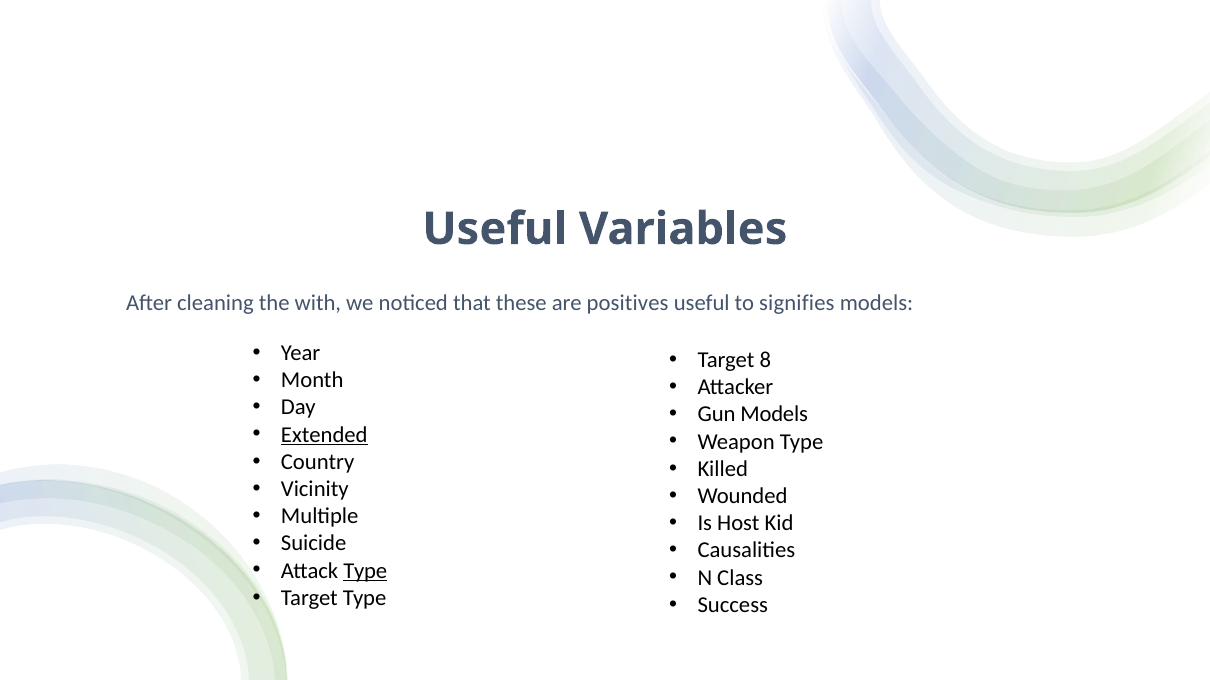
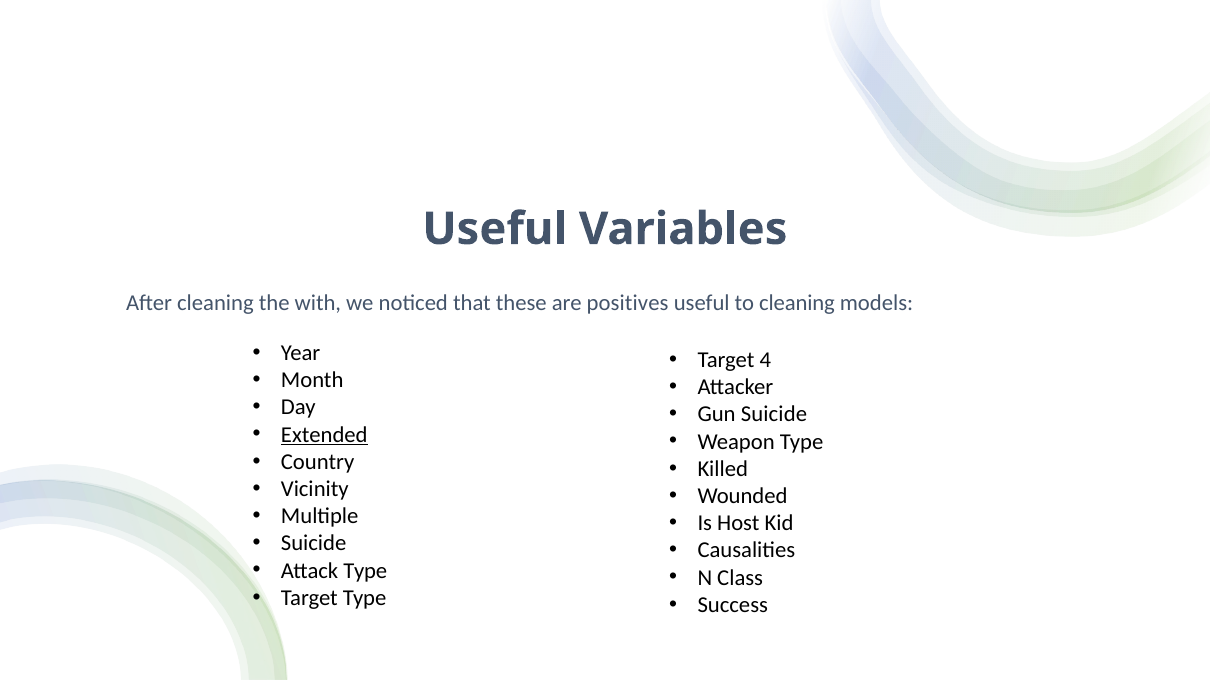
to signifies: signifies -> cleaning
8: 8 -> 4
Gun Models: Models -> Suicide
Type at (365, 571) underline: present -> none
